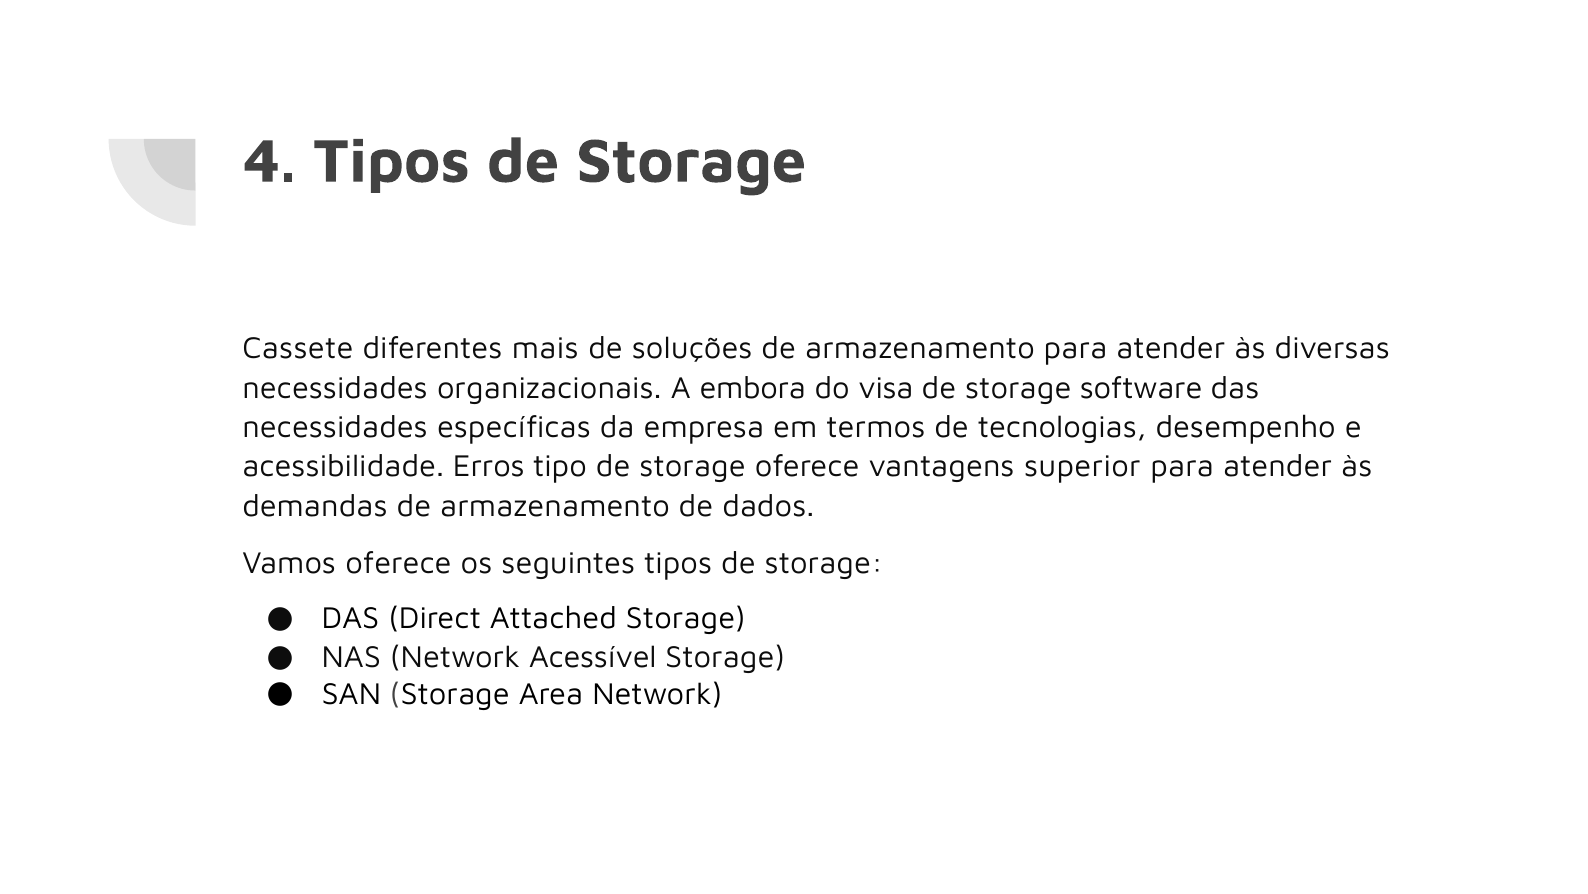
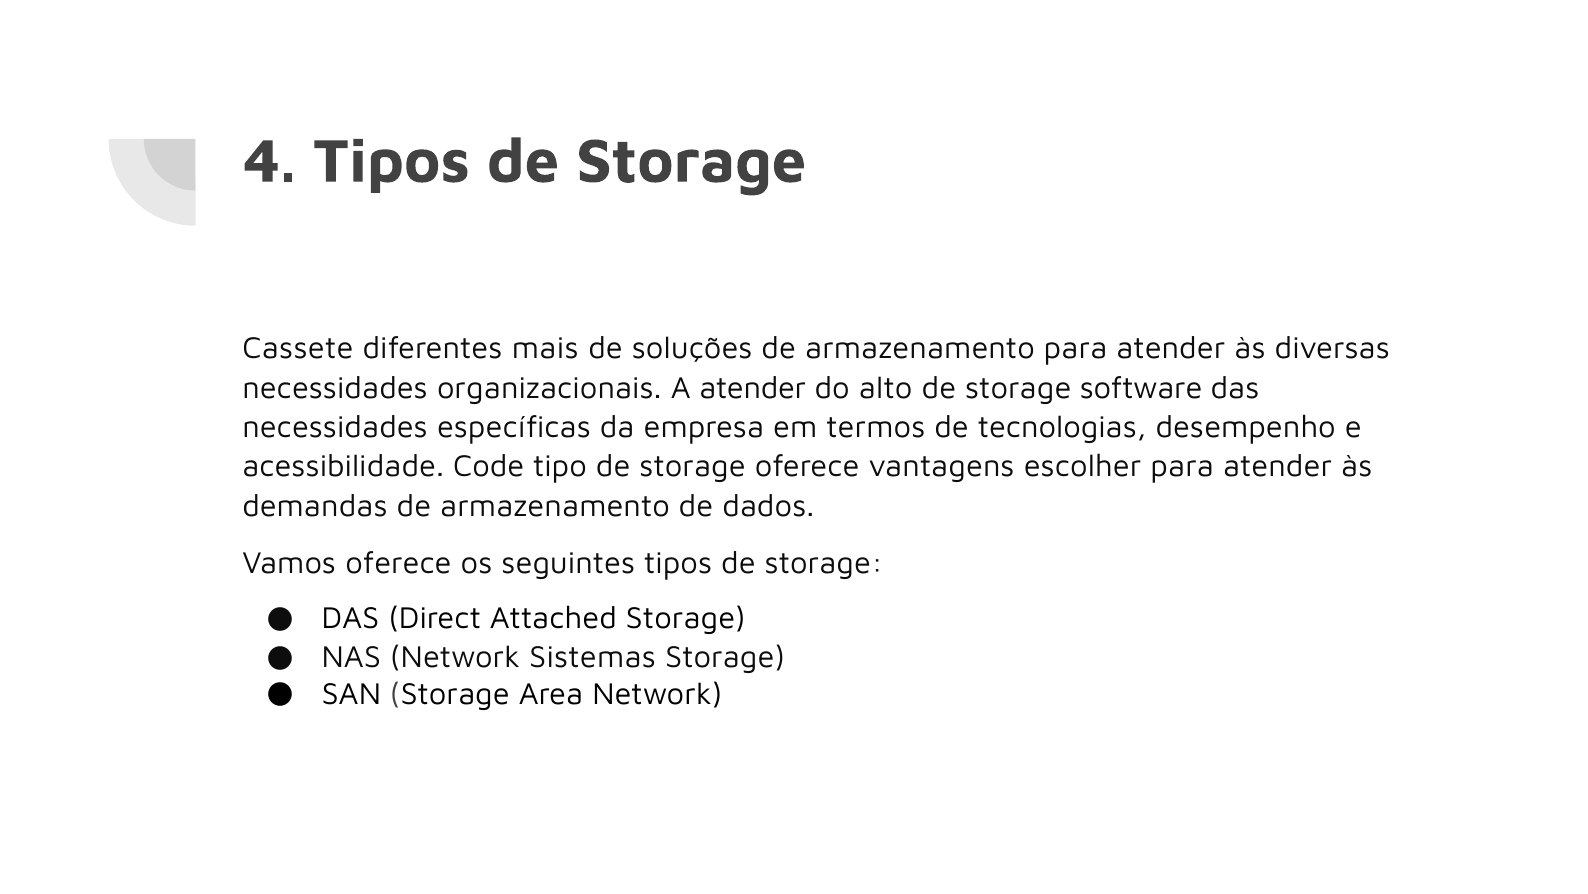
A embora: embora -> atender
visa: visa -> alto
Erros: Erros -> Code
superior: superior -> escolher
Acessível: Acessível -> Sistemas
